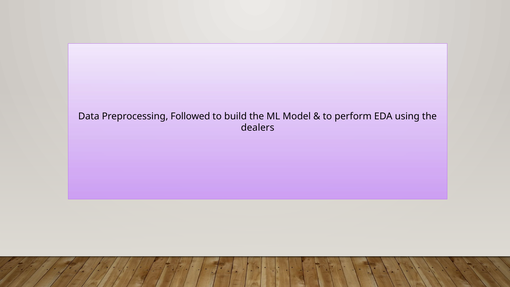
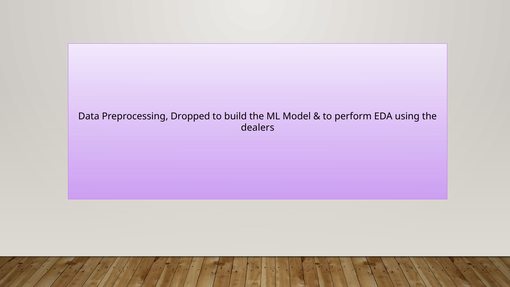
Followed: Followed -> Dropped
